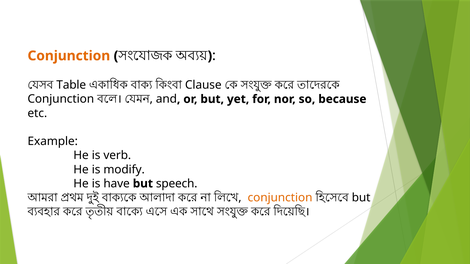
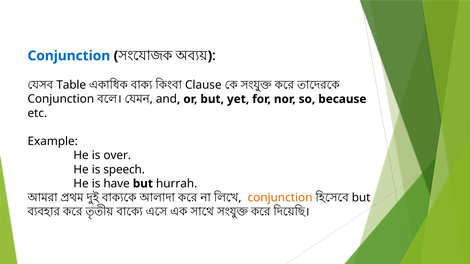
Conjunction at (69, 56) colour: orange -> blue
verb: verb -> over
modify: modify -> speech
speech: speech -> hurrah
